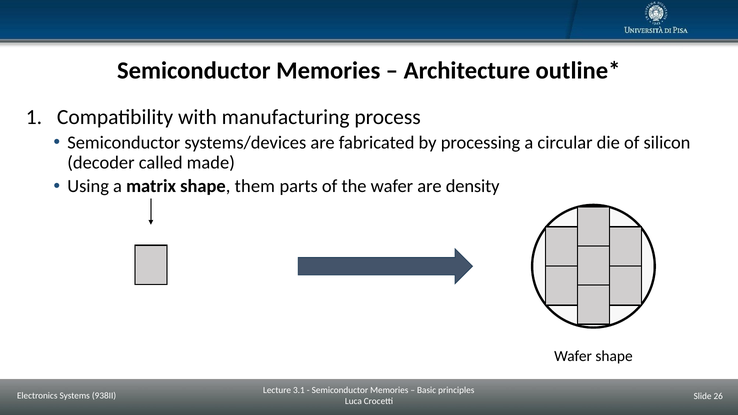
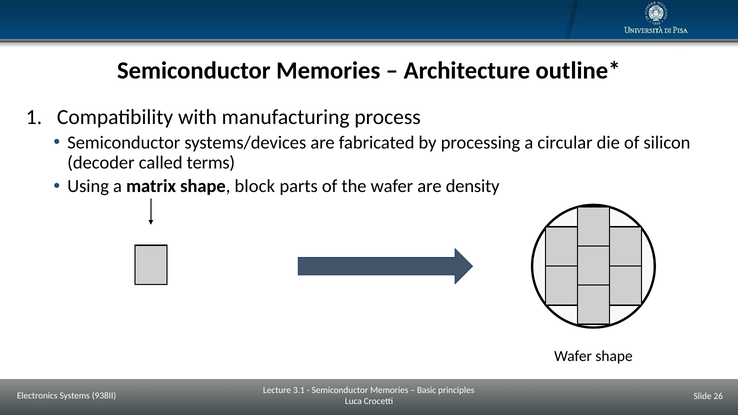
made: made -> terms
them: them -> block
